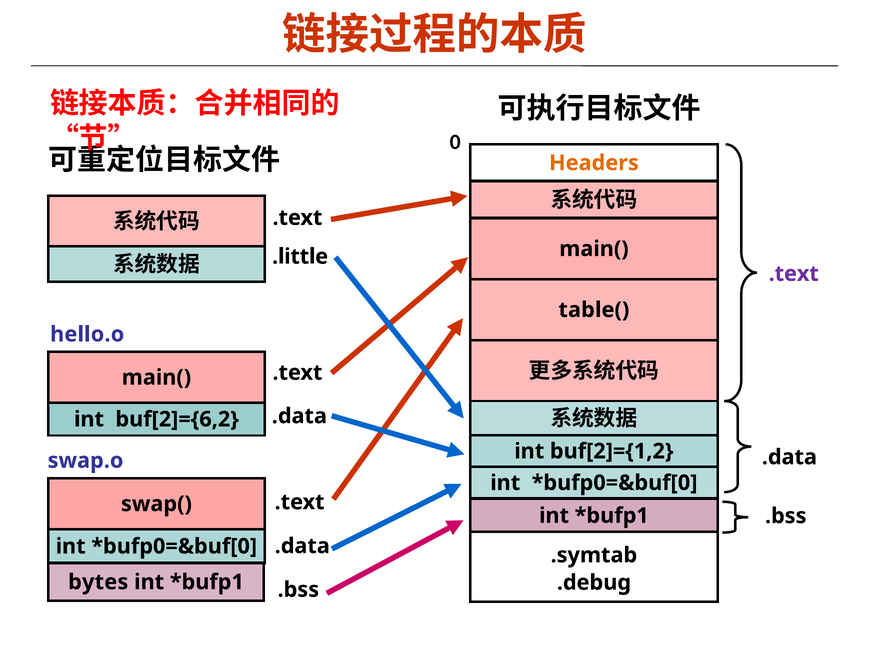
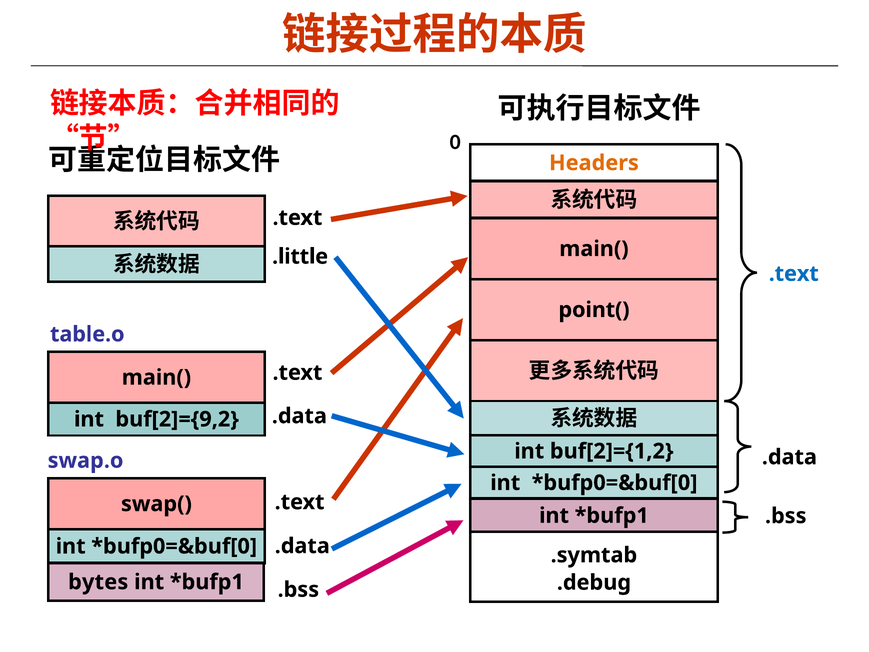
.text at (794, 274) colour: purple -> blue
table(: table( -> point(
hello.o: hello.o -> table.o
buf[2]={6,2: buf[2]={6,2 -> buf[2]={9,2
